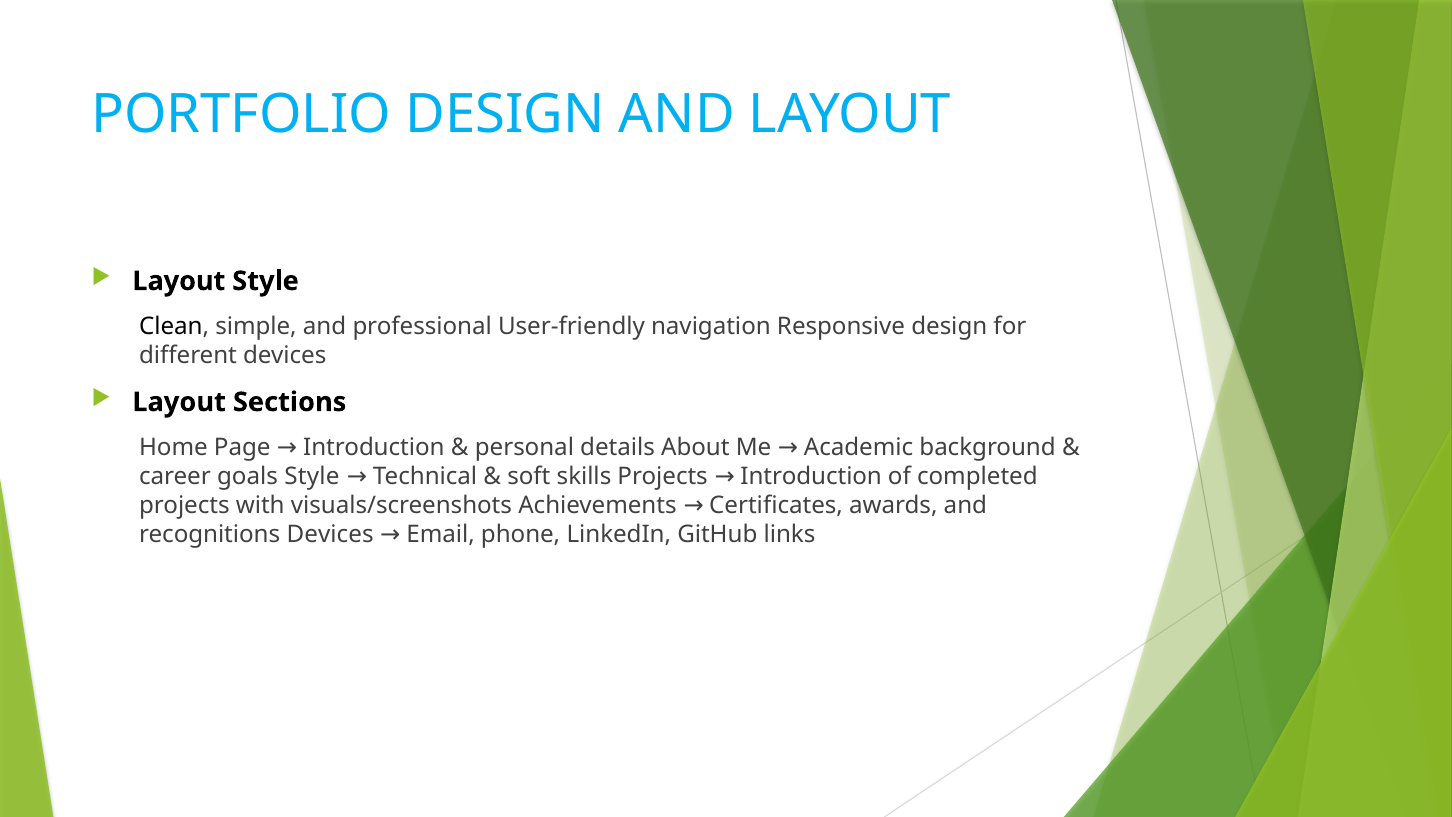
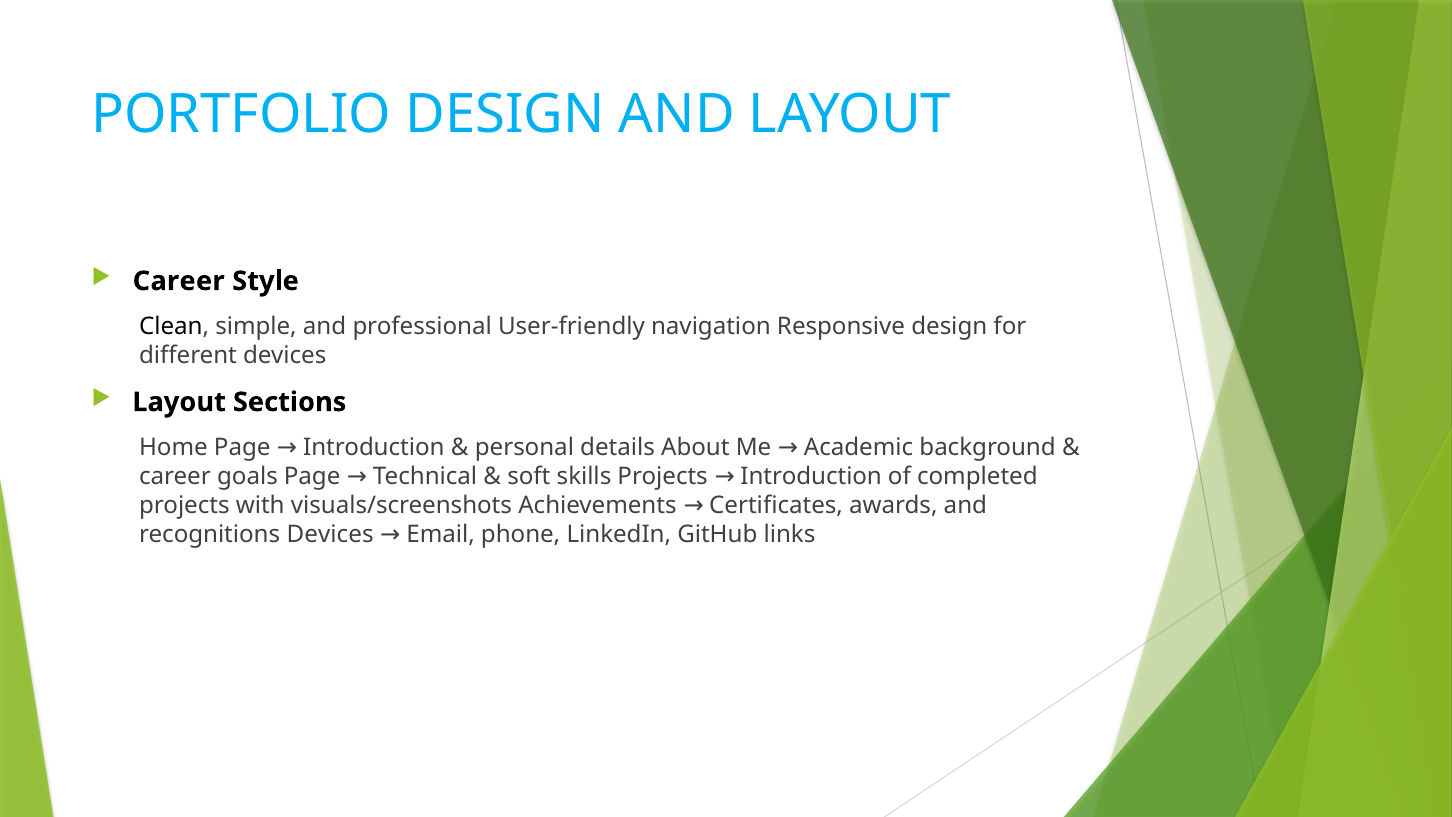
Layout at (179, 281): Layout -> Career
goals Style: Style -> Page
